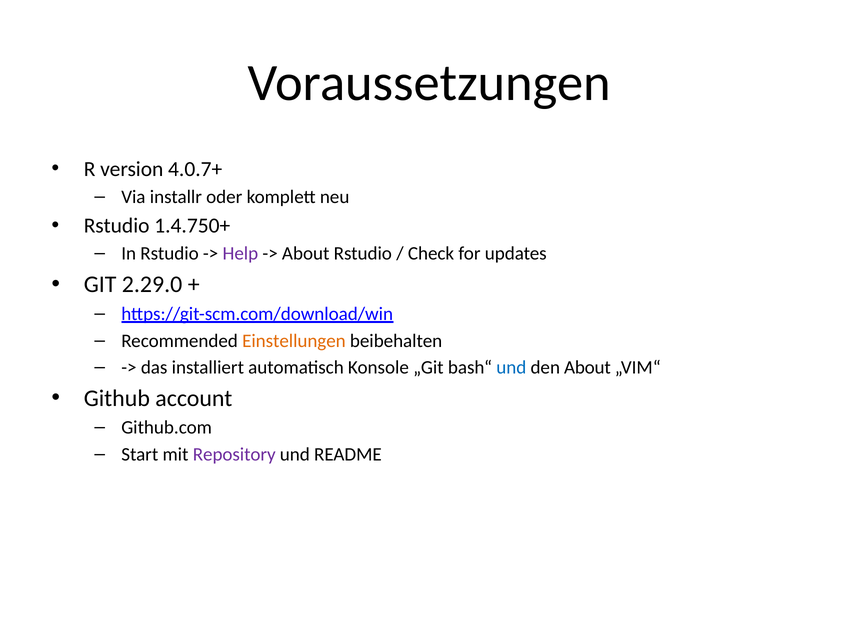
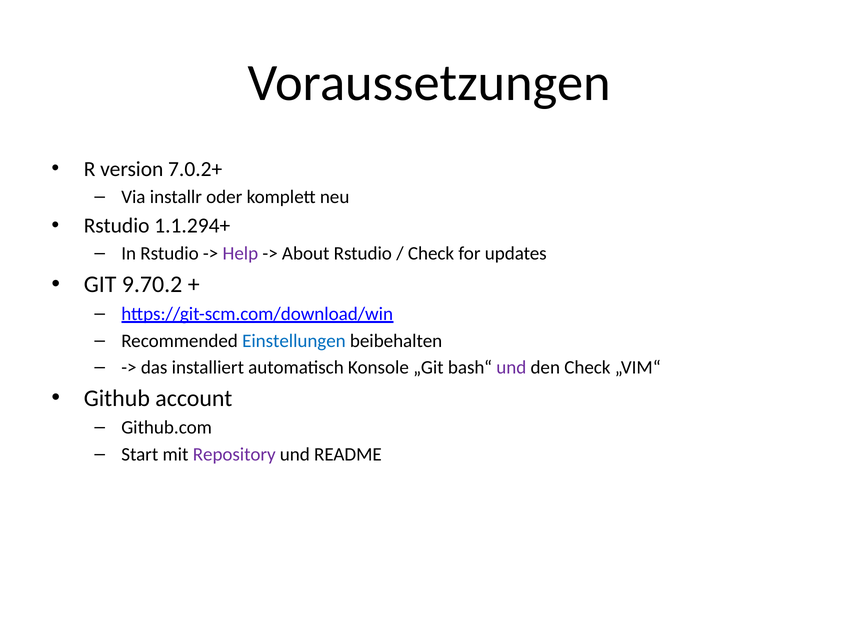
4.0.7+: 4.0.7+ -> 7.0.2+
1.4.750+: 1.4.750+ -> 1.1.294+
2.29.0: 2.29.0 -> 9.70.2
Einstellungen colour: orange -> blue
und at (511, 368) colour: blue -> purple
den About: About -> Check
